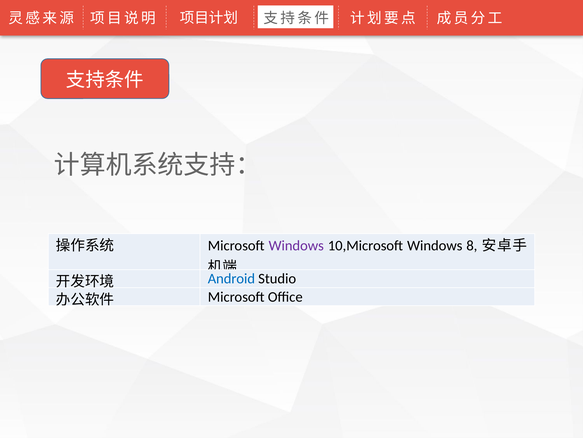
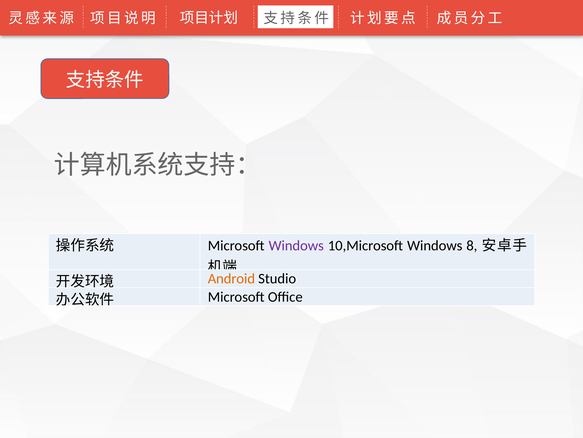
Android colour: blue -> orange
